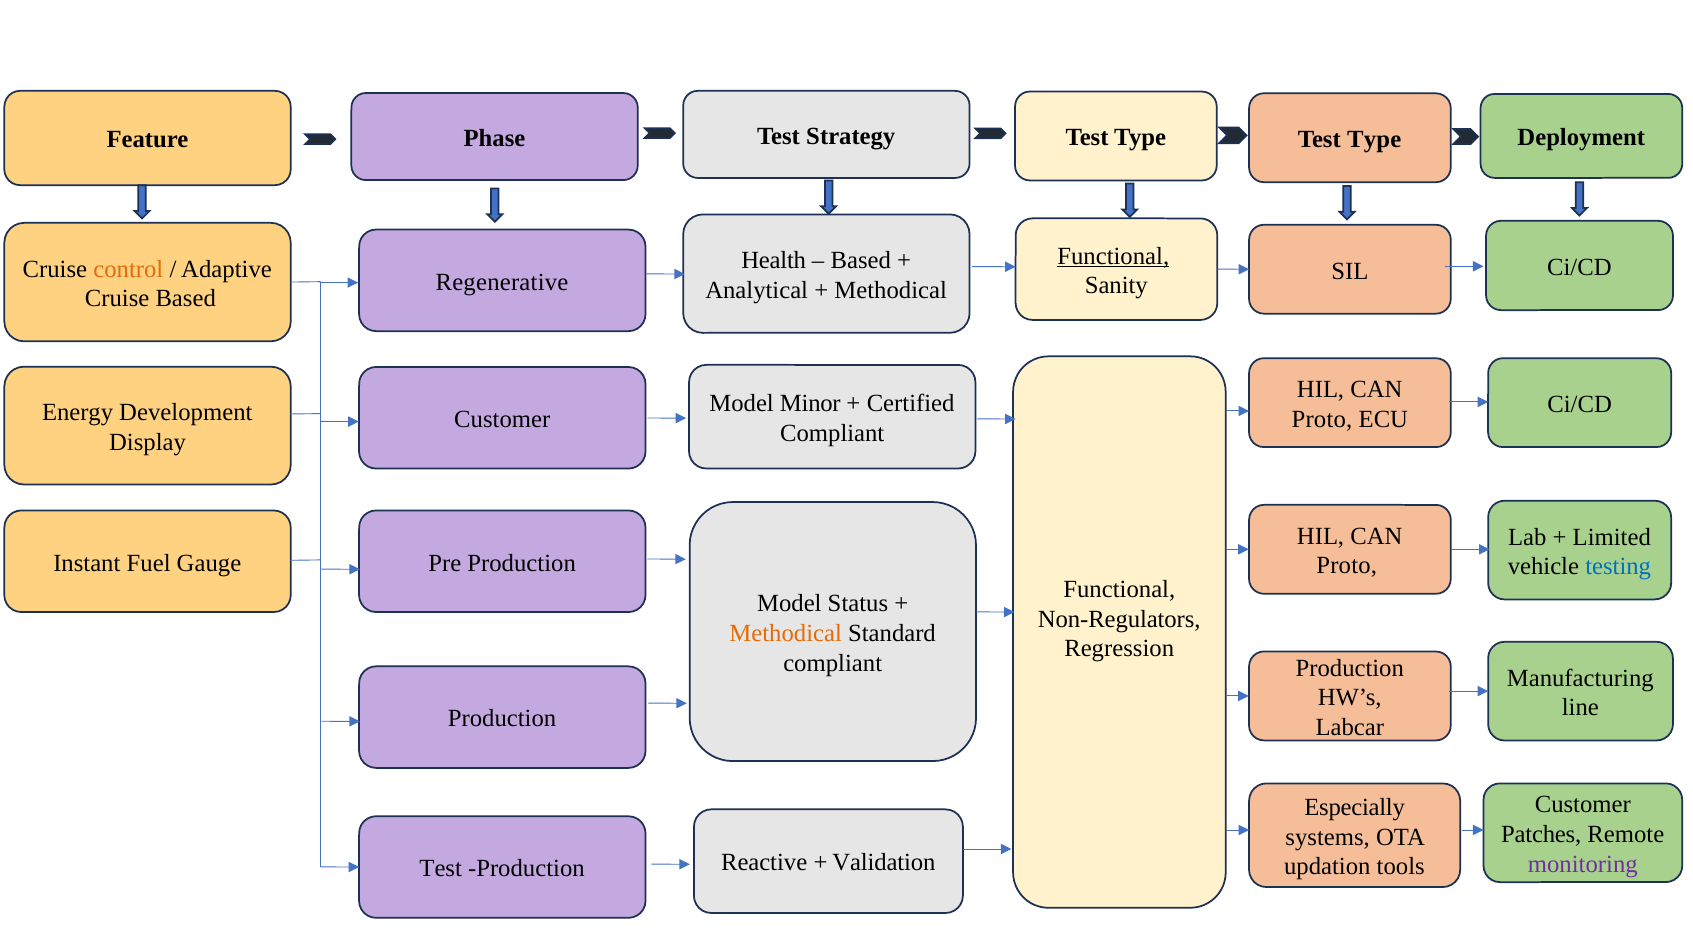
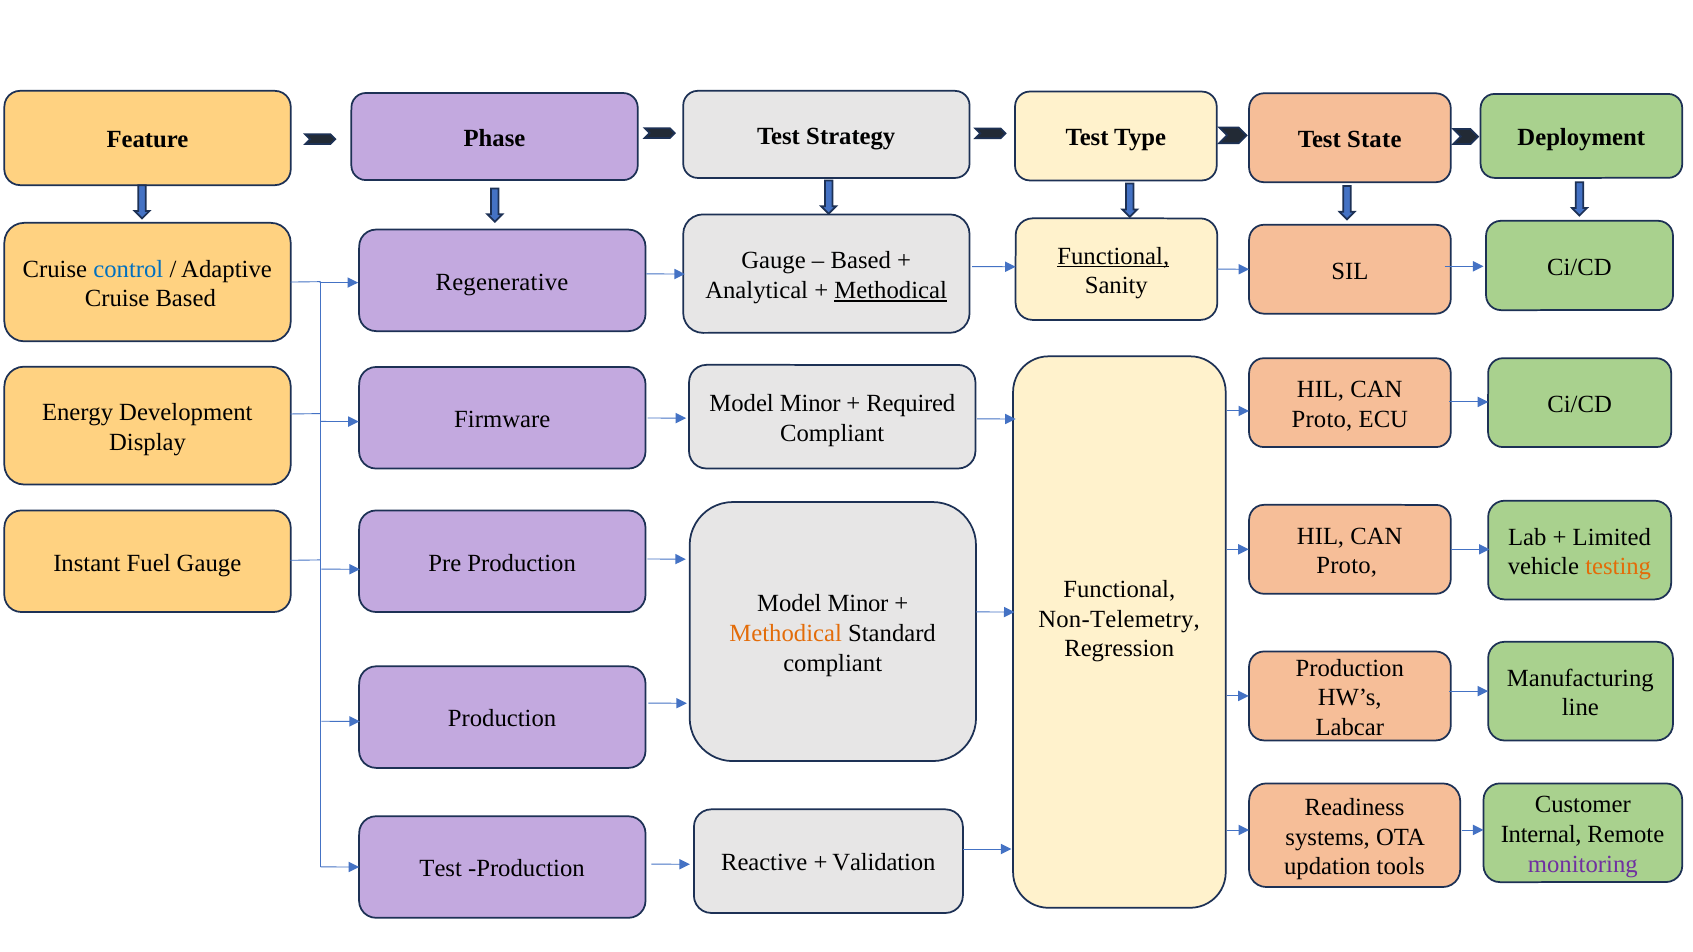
Type at (1374, 139): Type -> State
Health at (774, 261): Health -> Gauge
control colour: orange -> blue
Methodical at (891, 290) underline: none -> present
Certified: Certified -> Required
Customer at (502, 420): Customer -> Firmware
testing colour: blue -> orange
Status at (858, 604): Status -> Minor
Non-Regulators: Non-Regulators -> Non-Telemetry
Especially: Especially -> Readiness
Patches: Patches -> Internal
